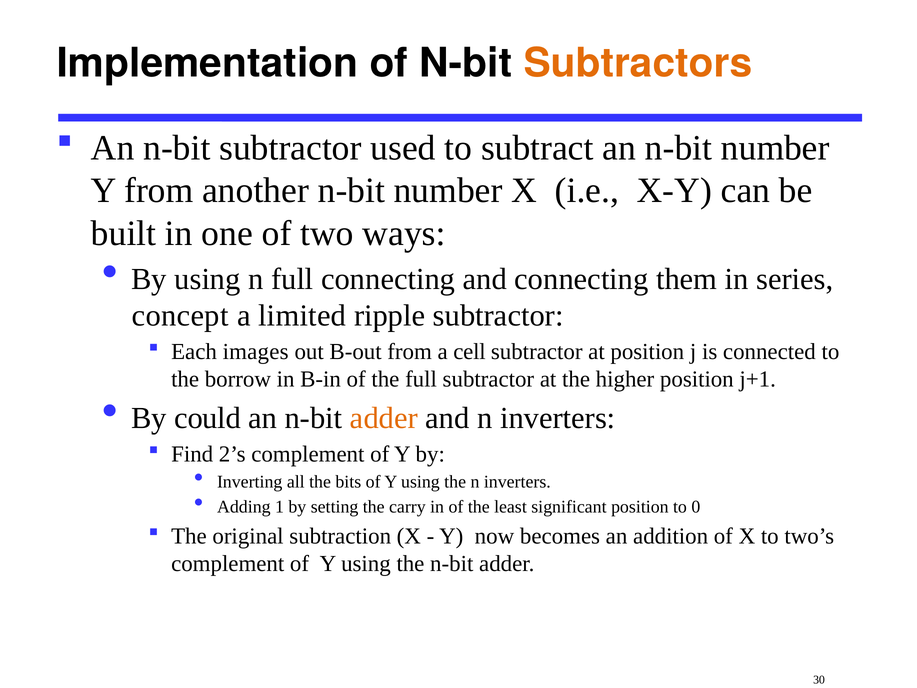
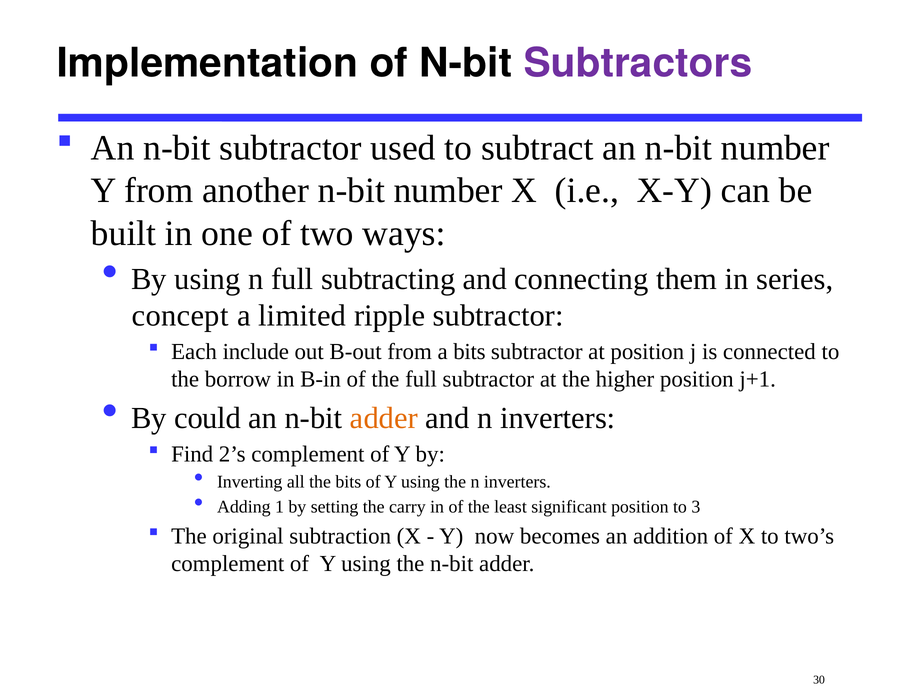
Subtractors colour: orange -> purple
full connecting: connecting -> subtracting
images: images -> include
a cell: cell -> bits
0: 0 -> 3
